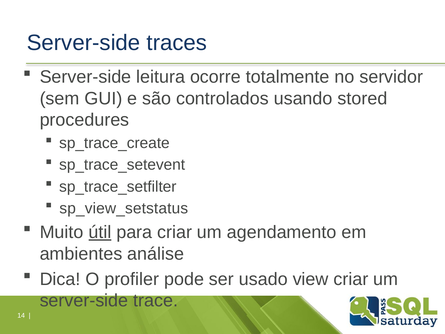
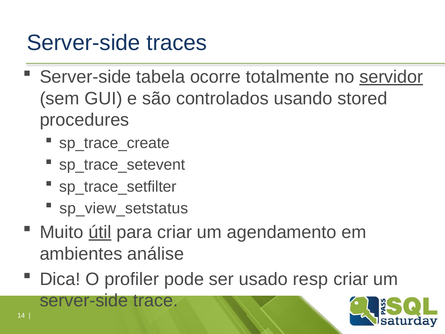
leitura: leitura -> tabela
servidor underline: none -> present
view: view -> resp
